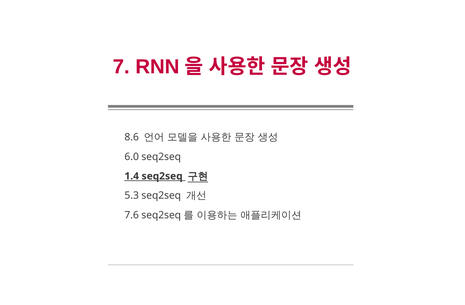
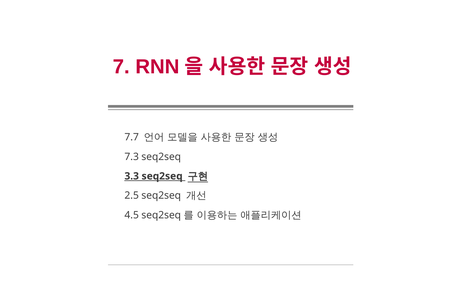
8.6: 8.6 -> 7.7
6.0: 6.0 -> 7.3
1.4: 1.4 -> 3.3
5.3: 5.3 -> 2.5
7.6: 7.6 -> 4.5
